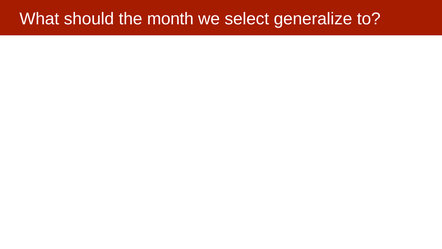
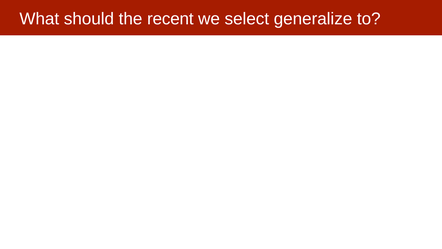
month: month -> recent
